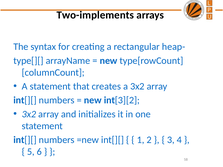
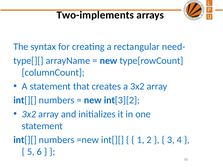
heap-: heap- -> need-
